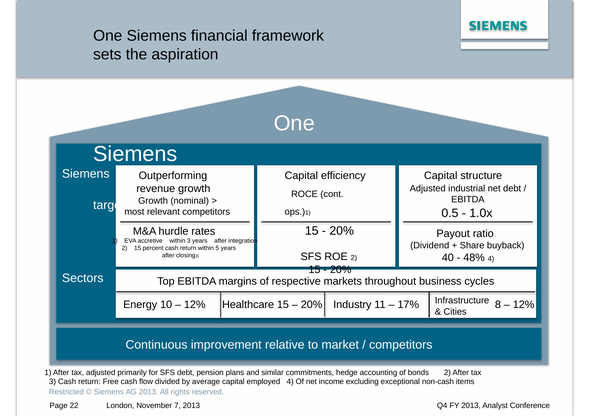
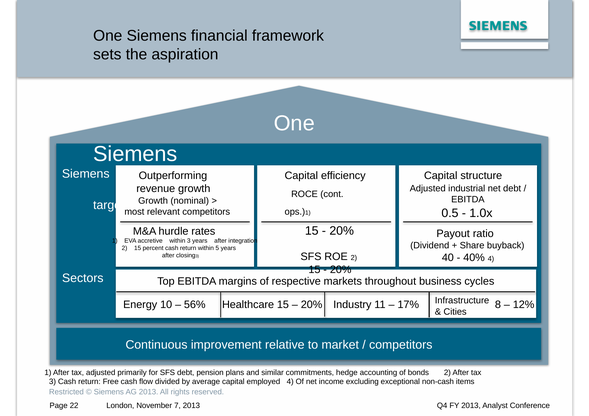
48%: 48% -> 40%
12% at (195, 305): 12% -> 56%
